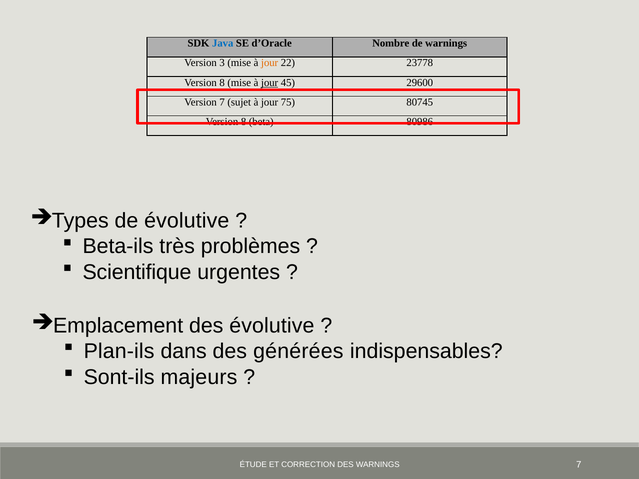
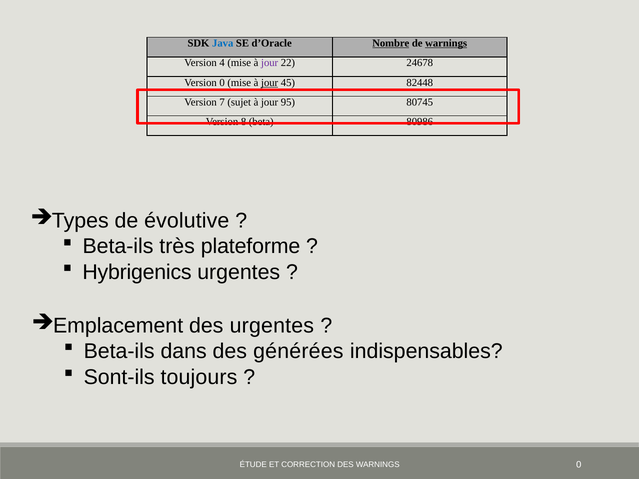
Nombre underline: none -> present
warnings at (446, 43) underline: none -> present
3: 3 -> 4
jour at (270, 63) colour: orange -> purple
23778: 23778 -> 24678
8 at (222, 83): 8 -> 0
29600: 29600 -> 82448
75: 75 -> 95
problèmes: problèmes -> plateforme
Scientifique: Scientifique -> Hybrigenics
des évolutive: évolutive -> urgentes
Plan-ils at (119, 352): Plan-ils -> Beta-ils
majeurs: majeurs -> toujours
WARNINGS 7: 7 -> 0
